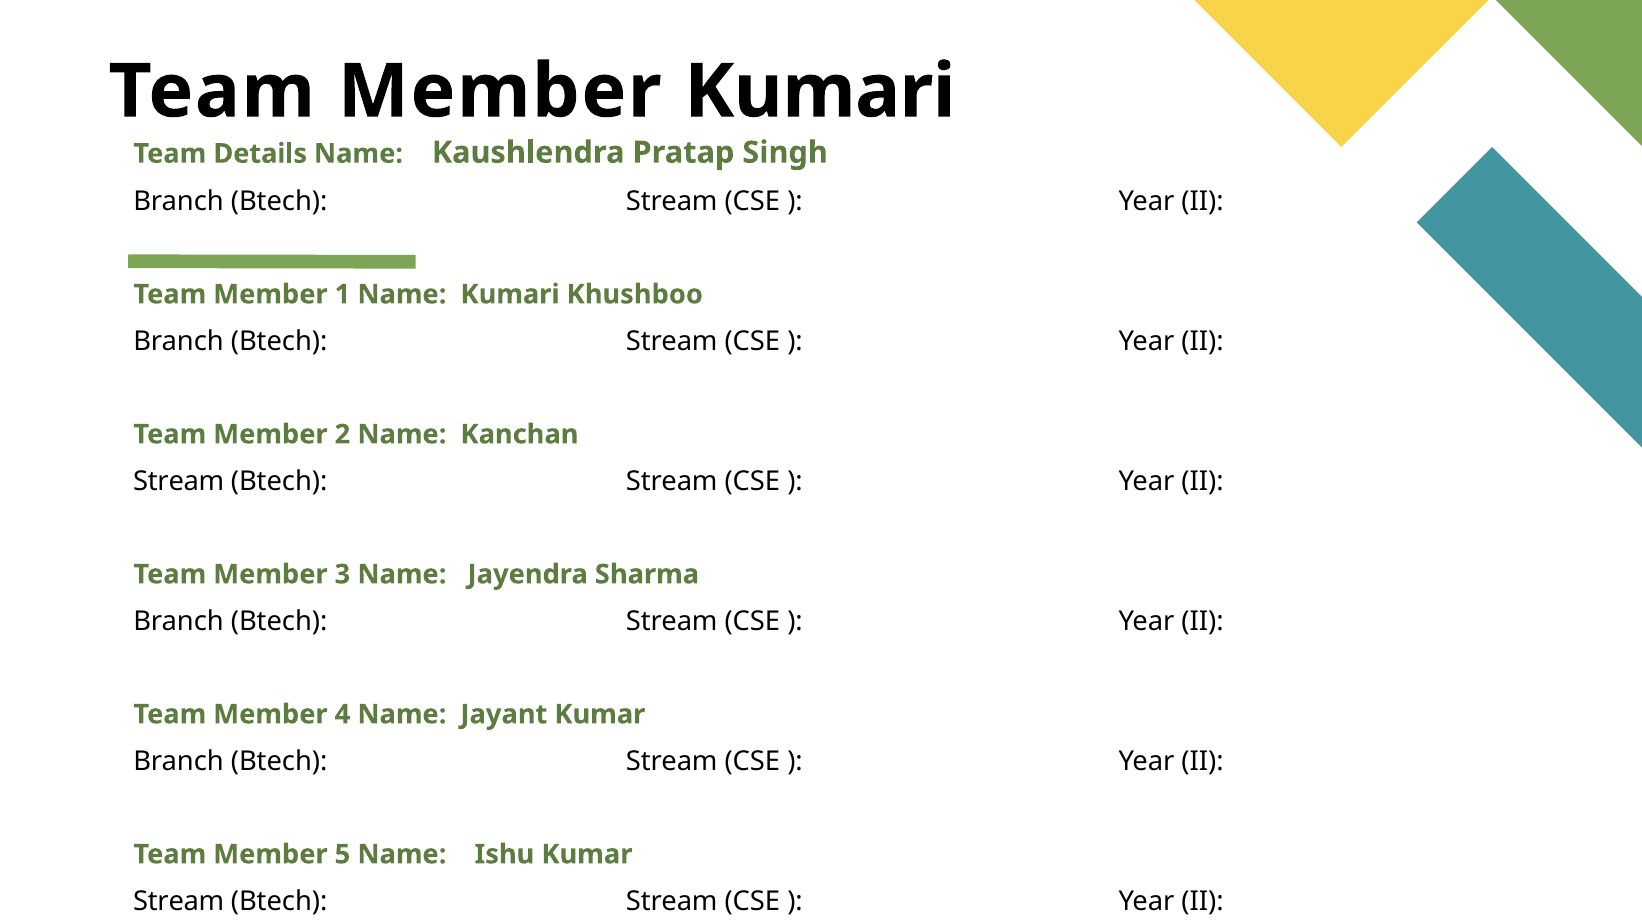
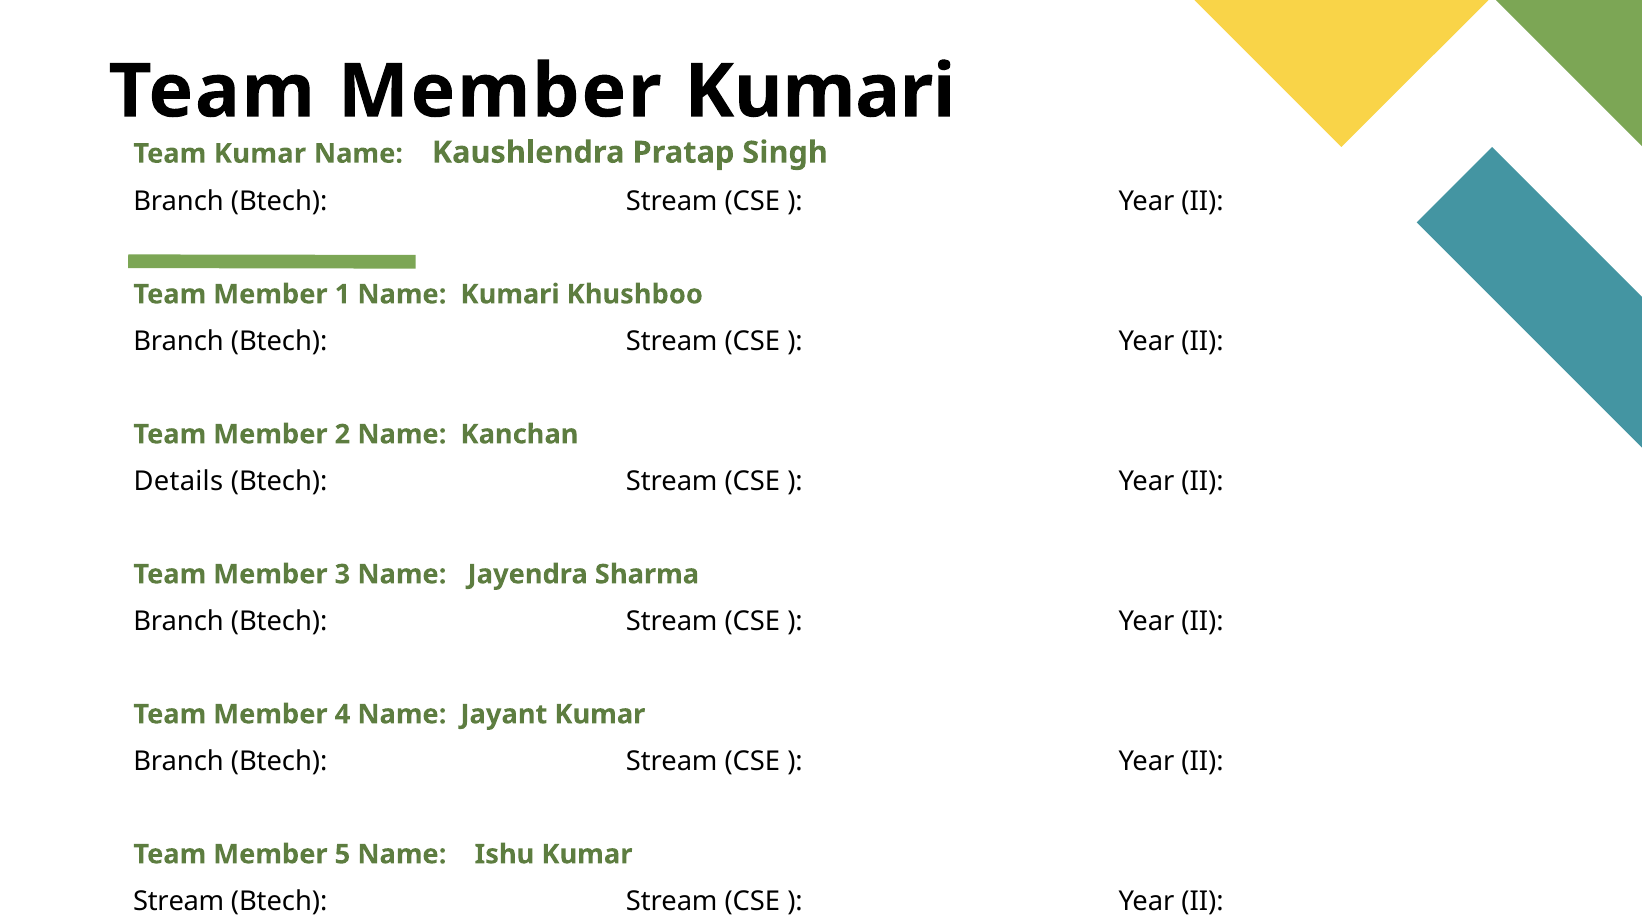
Team Details: Details -> Kumar
Stream at (179, 481): Stream -> Details
